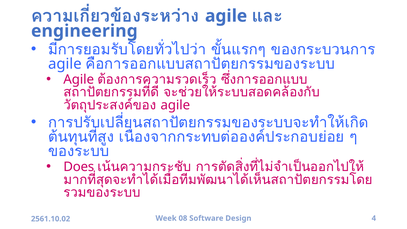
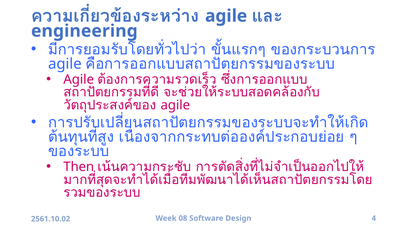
Does: Does -> Then
